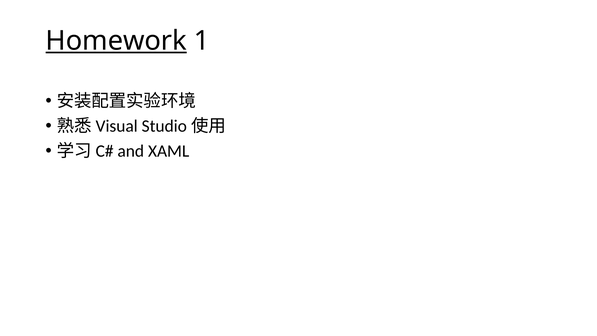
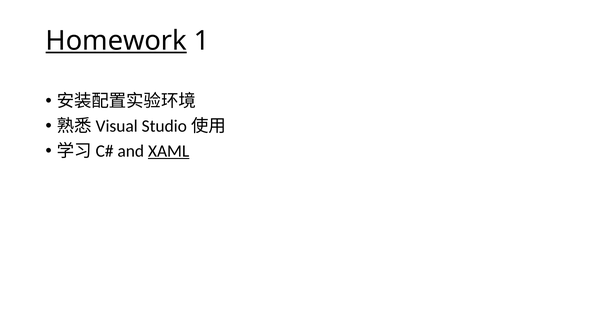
XAML underline: none -> present
